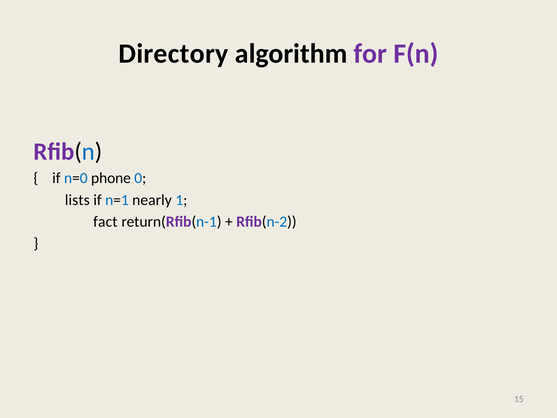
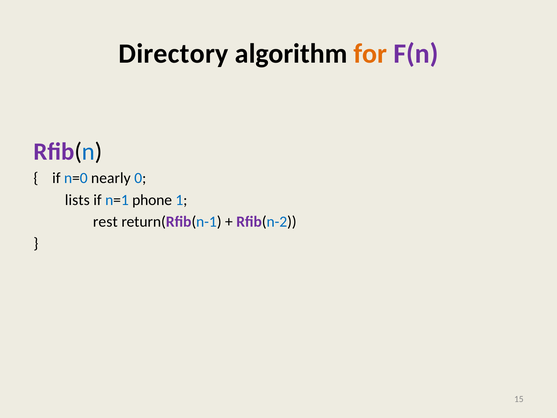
for colour: purple -> orange
phone: phone -> nearly
nearly: nearly -> phone
fact: fact -> rest
